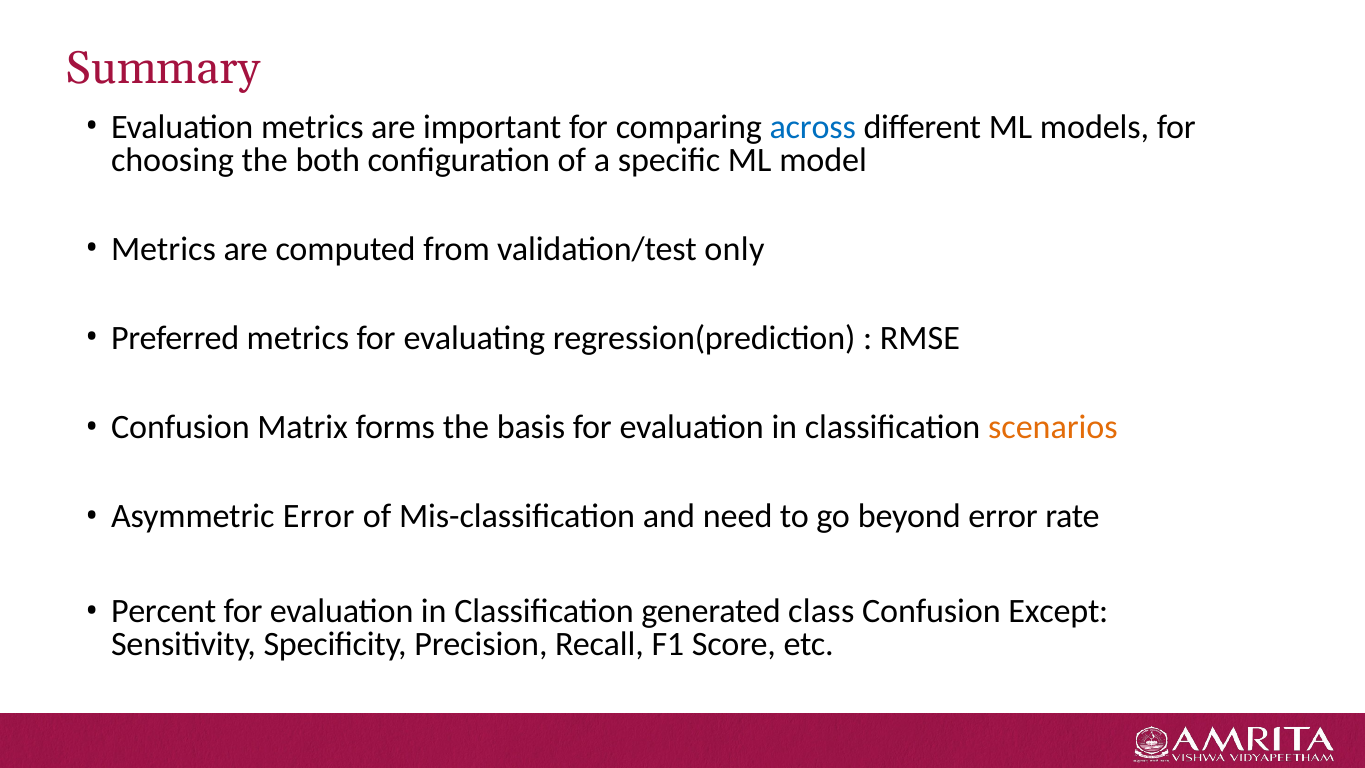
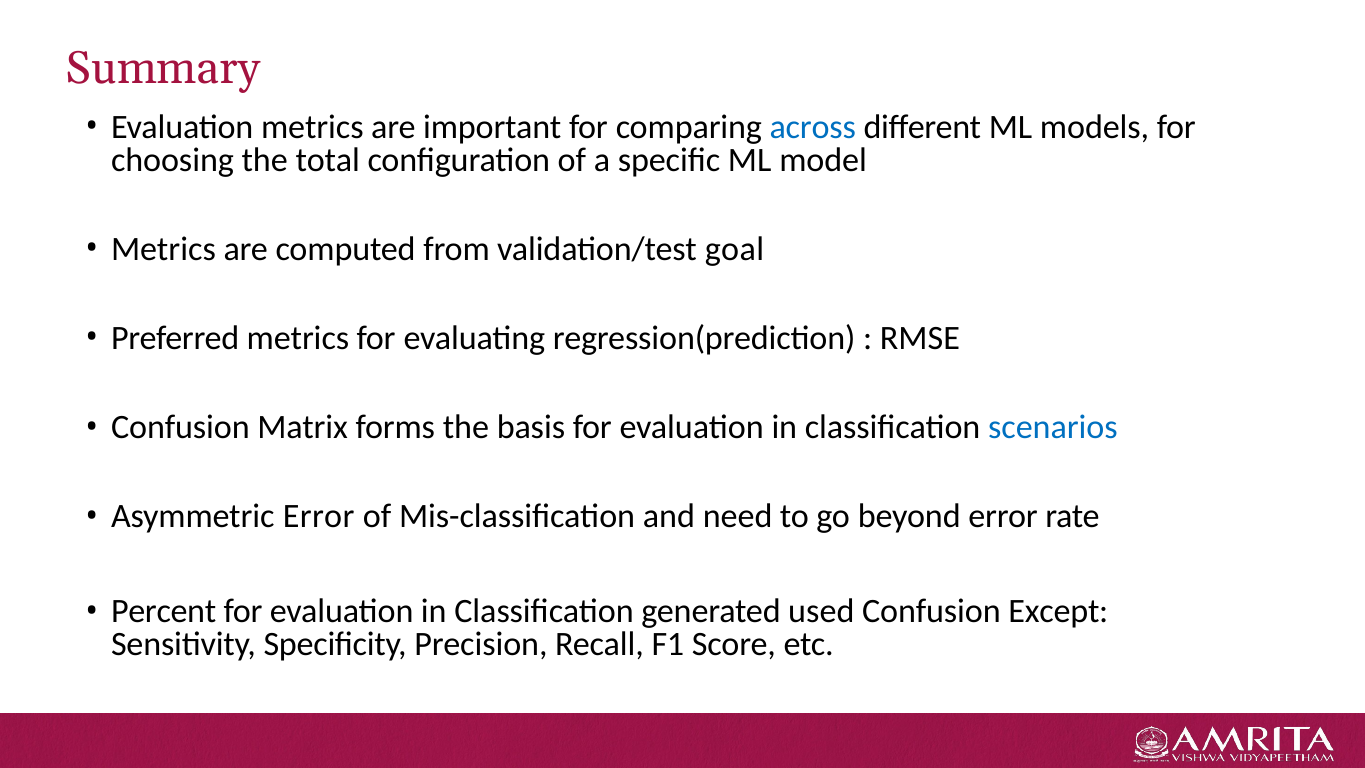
both: both -> total
only: only -> goal
scenarios colour: orange -> blue
class: class -> used
